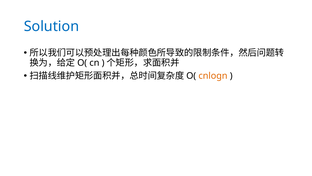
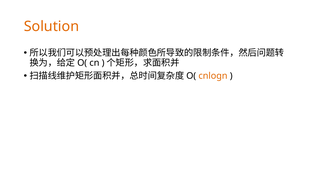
Solution colour: blue -> orange
